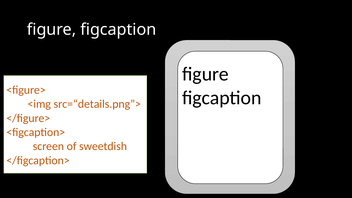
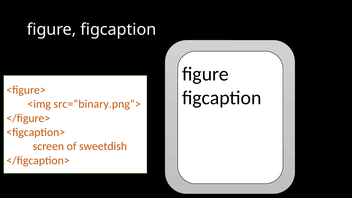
src=“details.png”>: src=“details.png”> -> src=“binary.png”>
